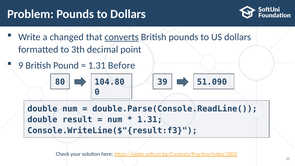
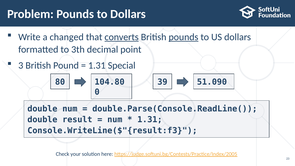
pounds at (183, 37) underline: none -> present
9: 9 -> 3
Before: Before -> Special
